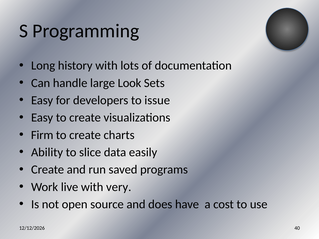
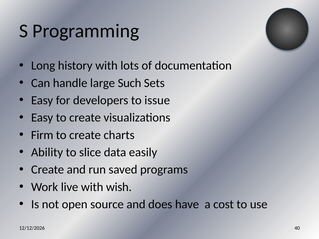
Look: Look -> Such
very: very -> wish
